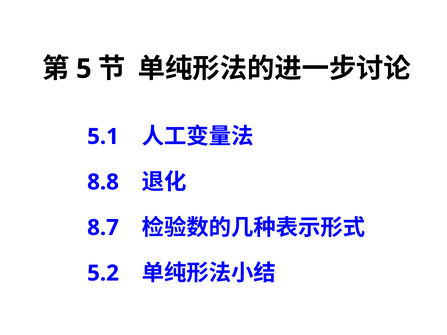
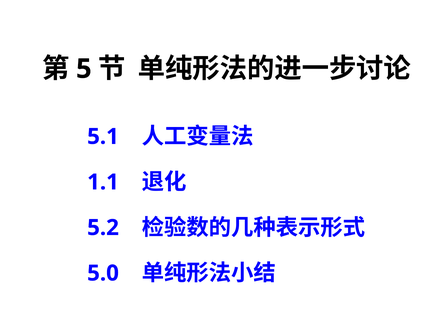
8.8: 8.8 -> 1.1
8.7: 8.7 -> 5.2
5.2: 5.2 -> 5.0
